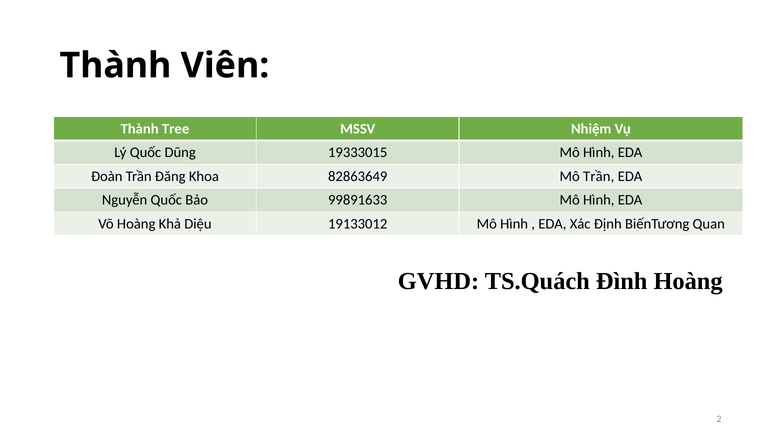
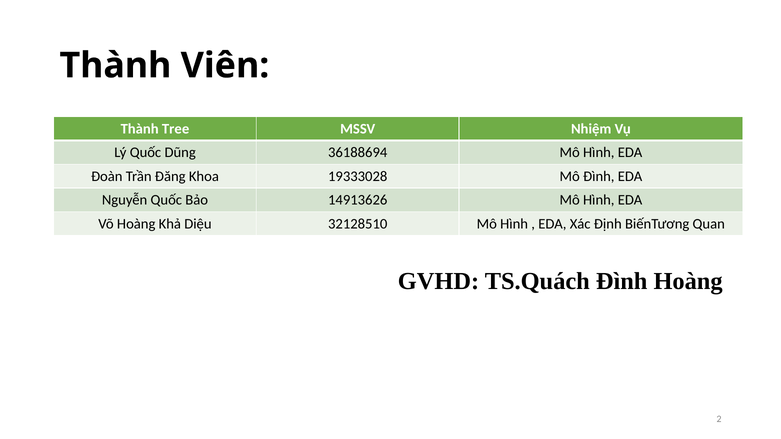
19333015: 19333015 -> 36188694
82863649: 82863649 -> 19333028
Mô Trần: Trần -> Đình
99891633: 99891633 -> 14913626
19133012: 19133012 -> 32128510
